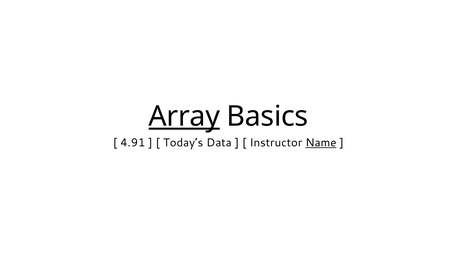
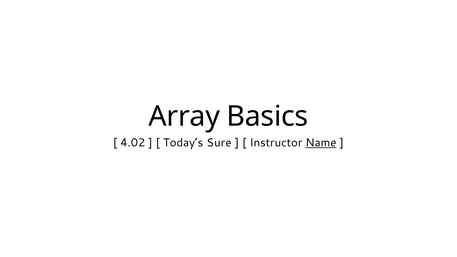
Array underline: present -> none
4.91: 4.91 -> 4.02
Data: Data -> Sure
